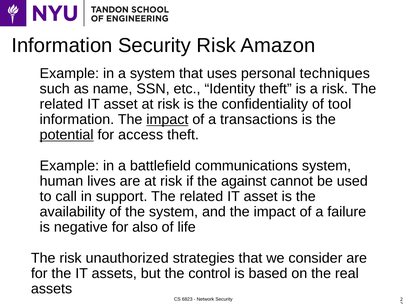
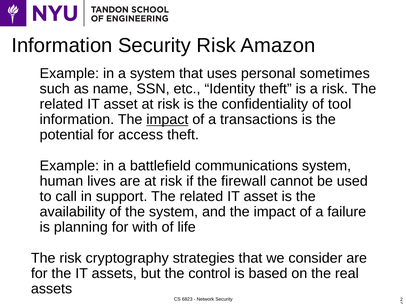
techniques: techniques -> sometimes
potential underline: present -> none
against: against -> firewall
negative: negative -> planning
also: also -> with
unauthorized: unauthorized -> cryptography
